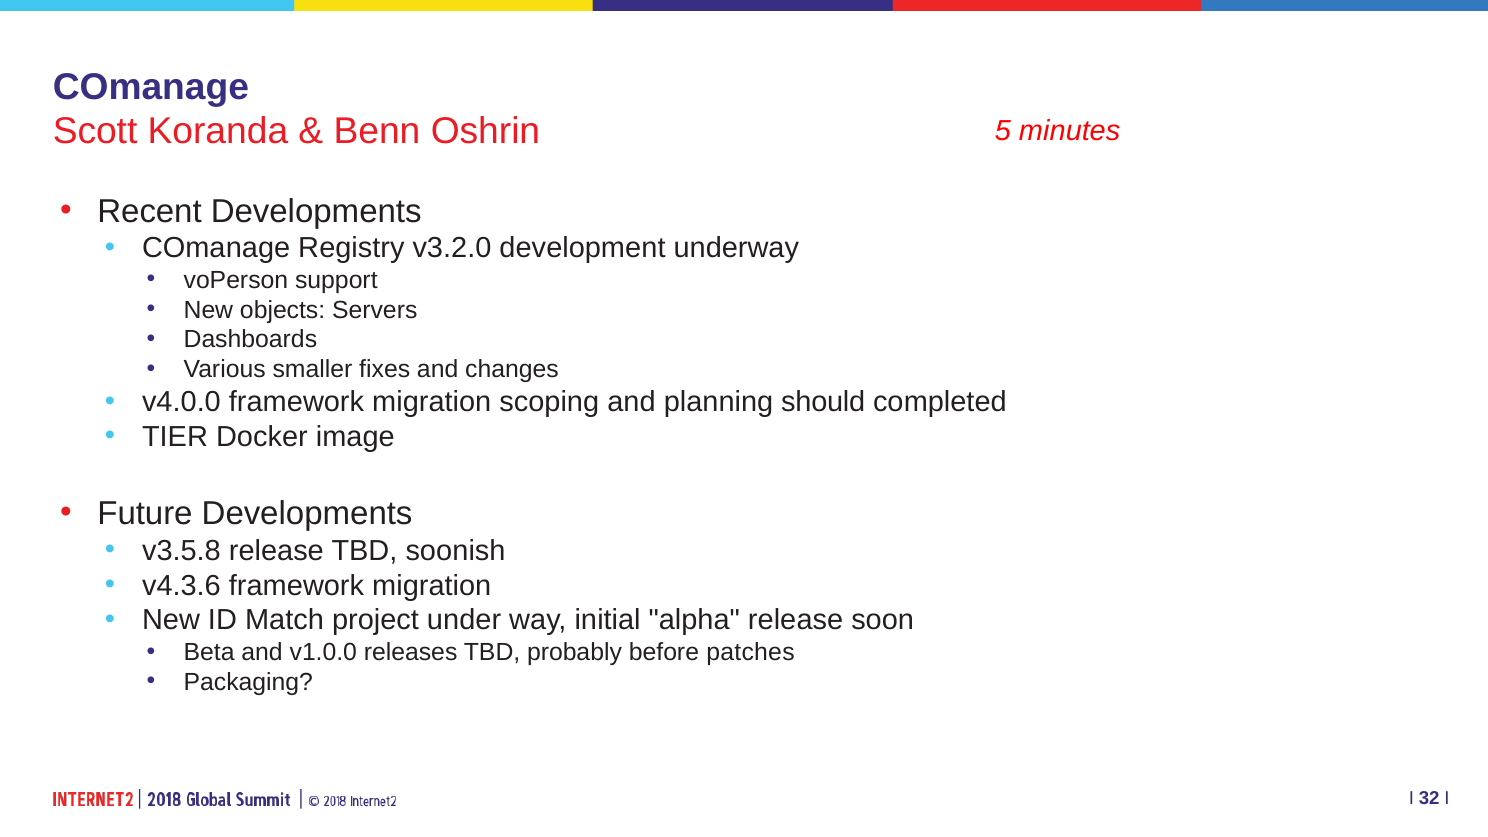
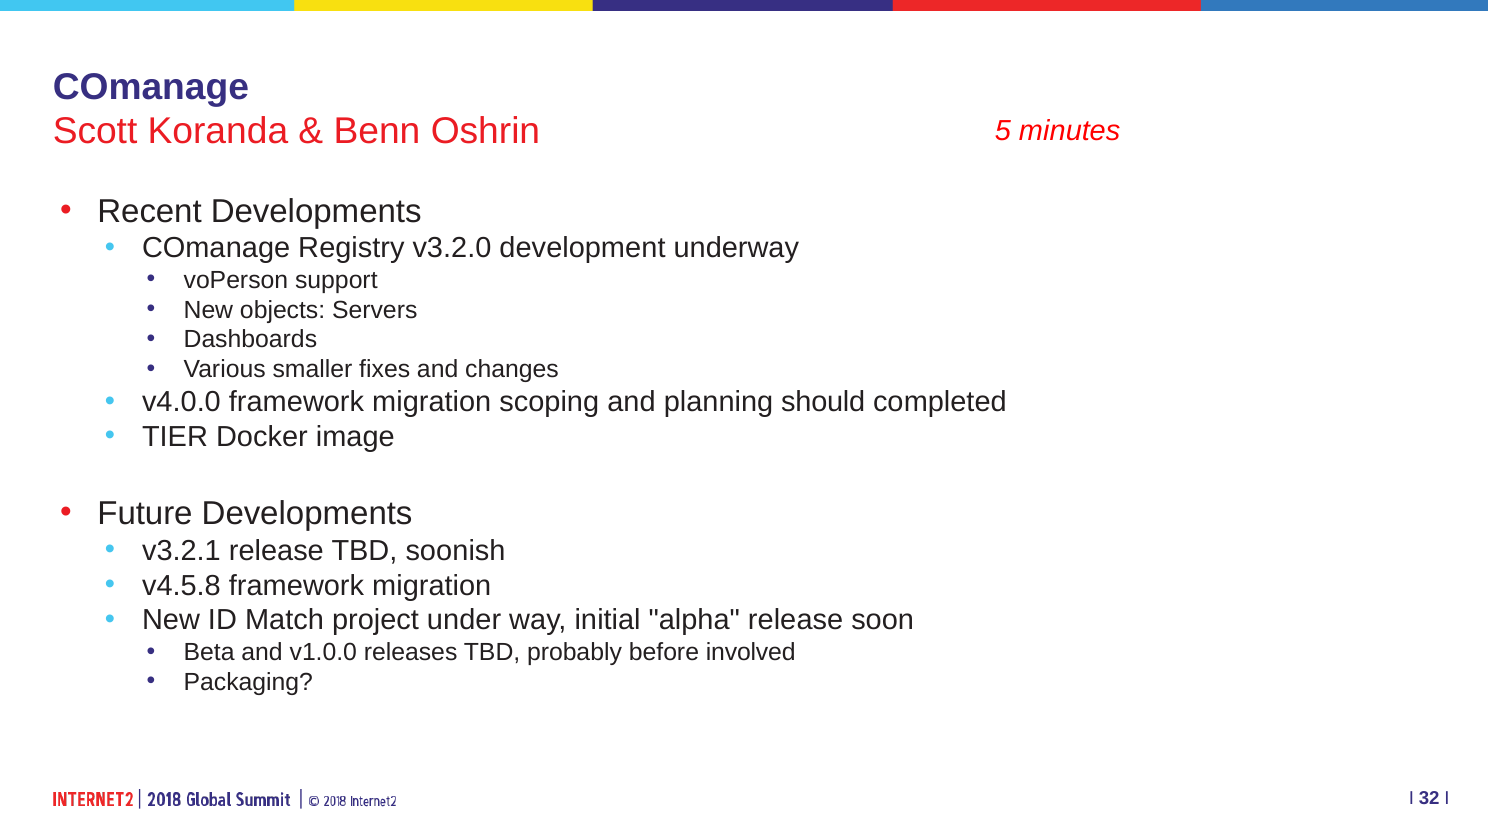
v3.5.8: v3.5.8 -> v3.2.1
v4.3.6: v4.3.6 -> v4.5.8
patches: patches -> involved
